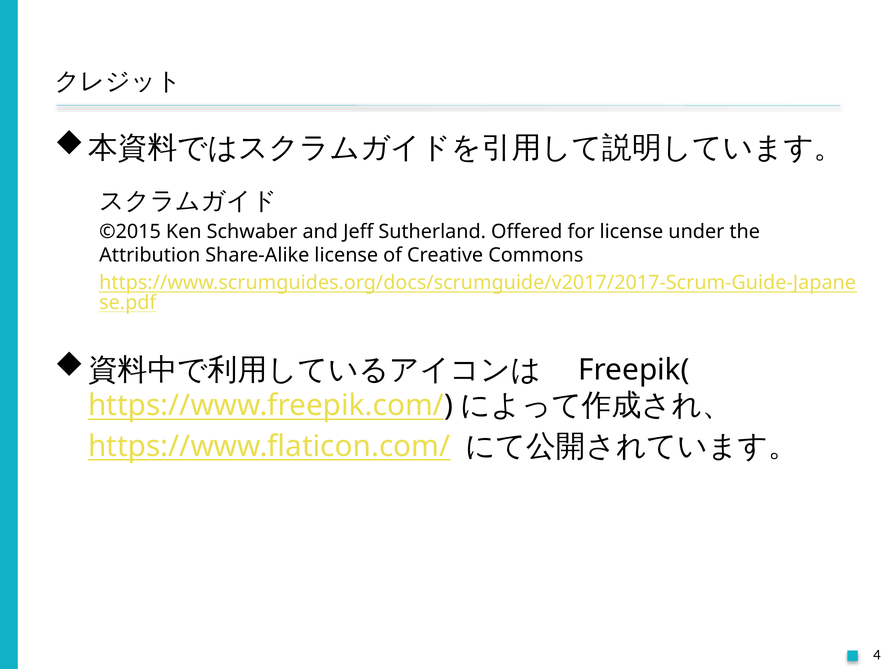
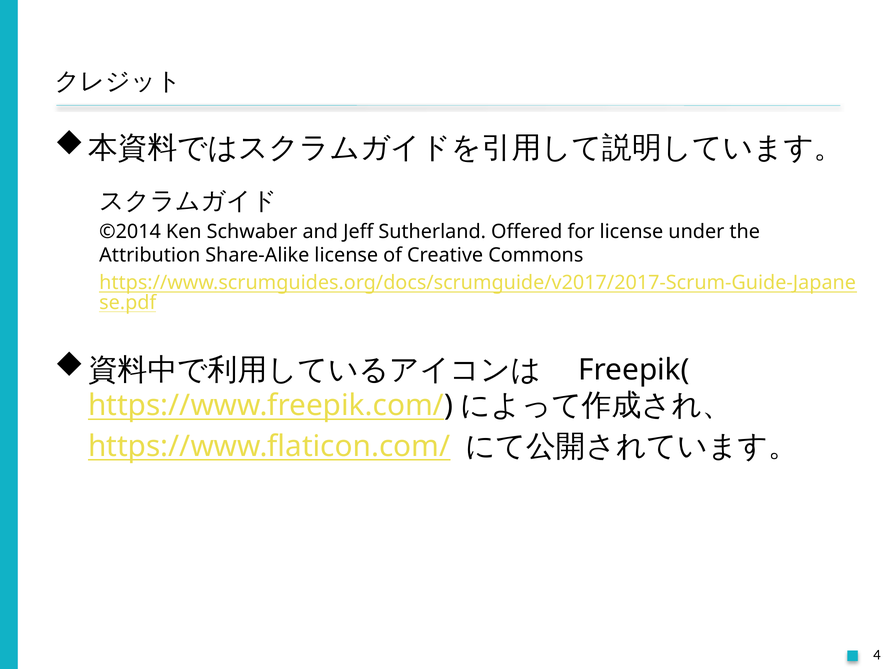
©2015: ©2015 -> ©2014
